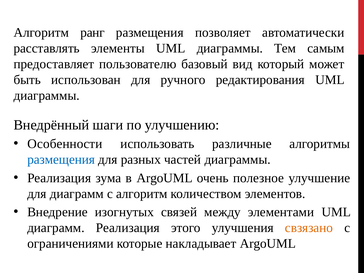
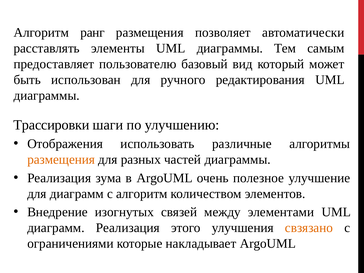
Внедрённый: Внедрённый -> Трассировки
Особенности: Особенности -> Отображения
размещения at (61, 160) colour: blue -> orange
